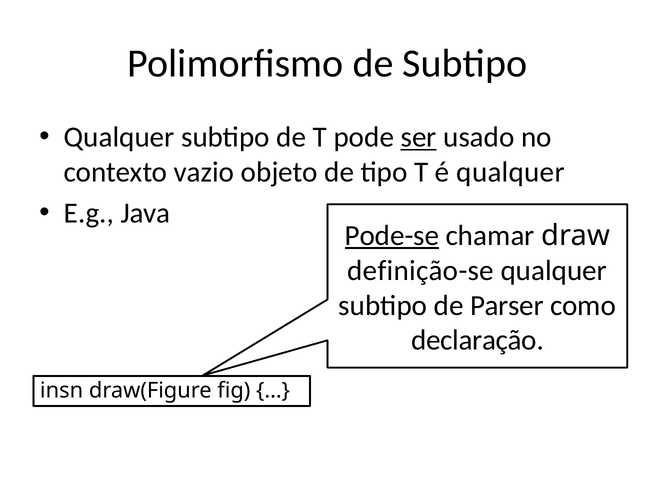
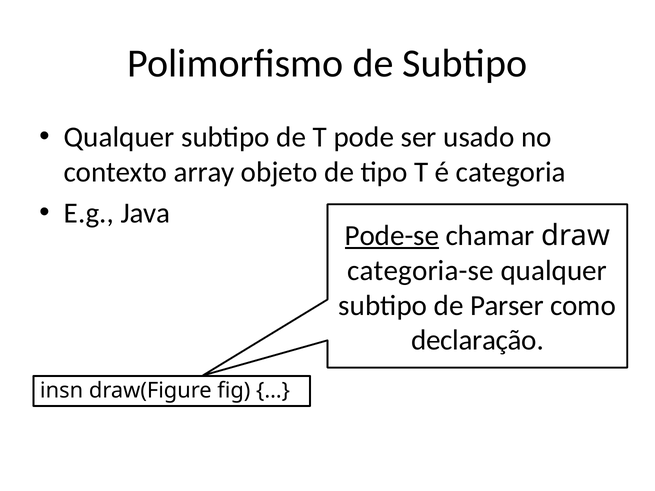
ser underline: present -> none
vazio: vazio -> array
é qualquer: qualquer -> categoria
definição-se: definição-se -> categoria-se
